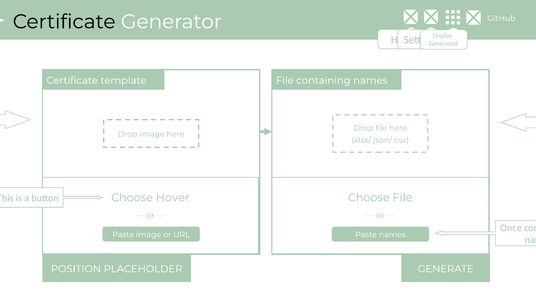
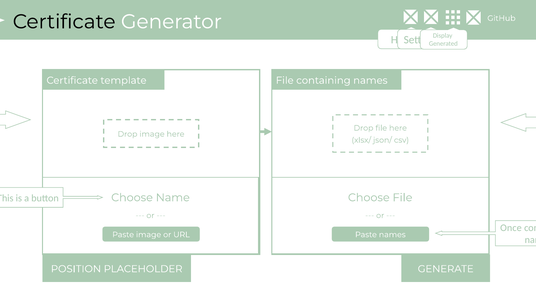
Choose Hover: Hover -> Name
